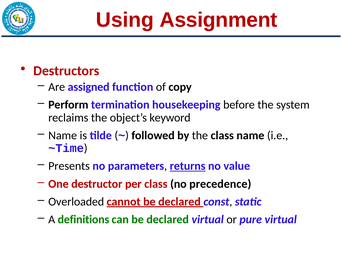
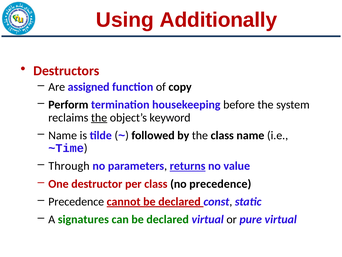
Assignment: Assignment -> Additionally
the at (99, 117) underline: none -> present
Presents: Presents -> Through
Overloaded at (76, 201): Overloaded -> Precedence
definitions: definitions -> signatures
